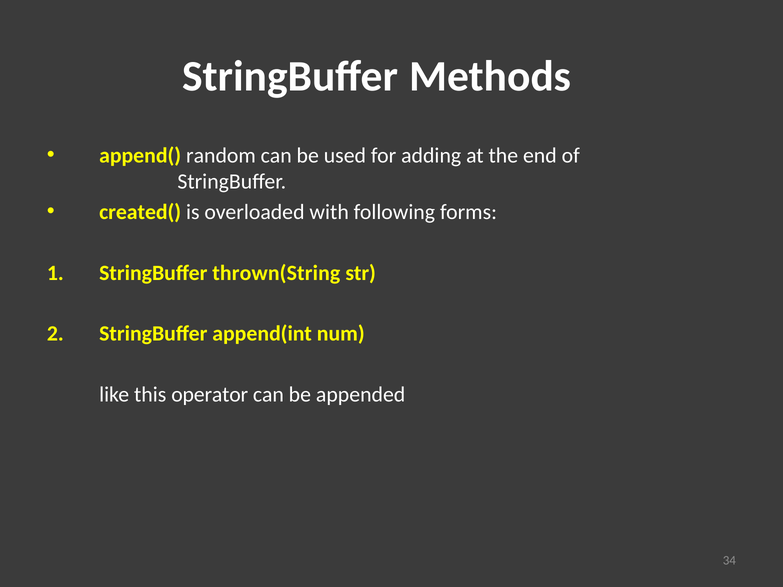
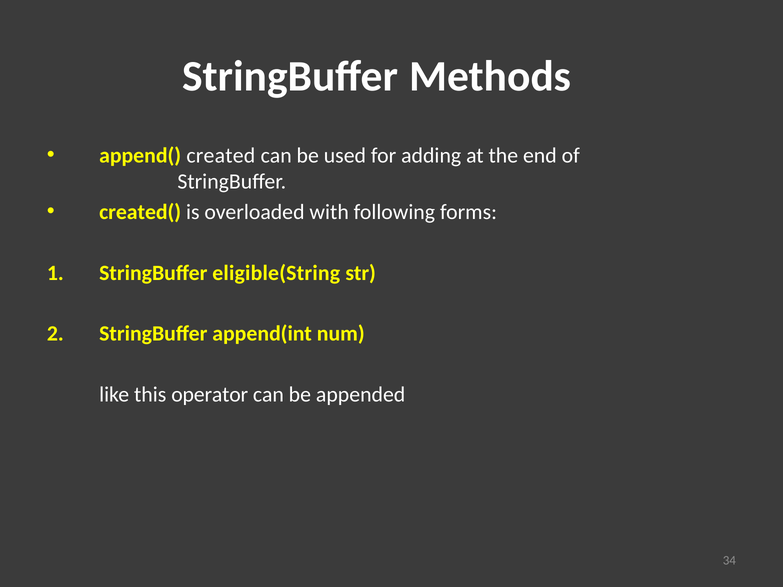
random: random -> created
thrown(String: thrown(String -> eligible(String
